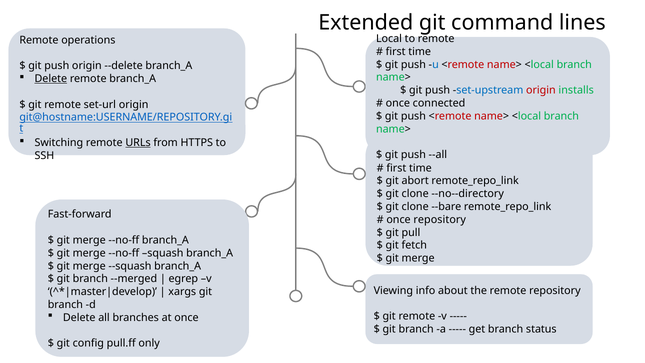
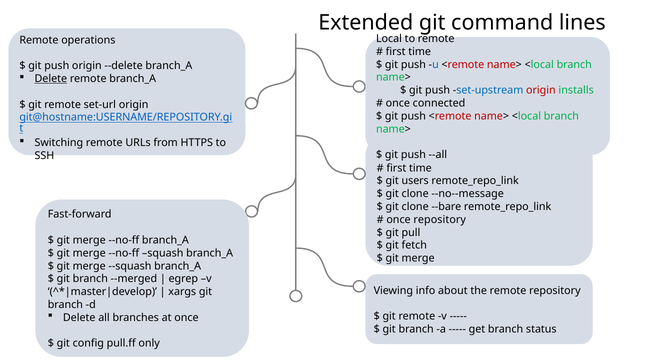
URLs underline: present -> none
abort: abort -> users
--no--directory: --no--directory -> --no--message
